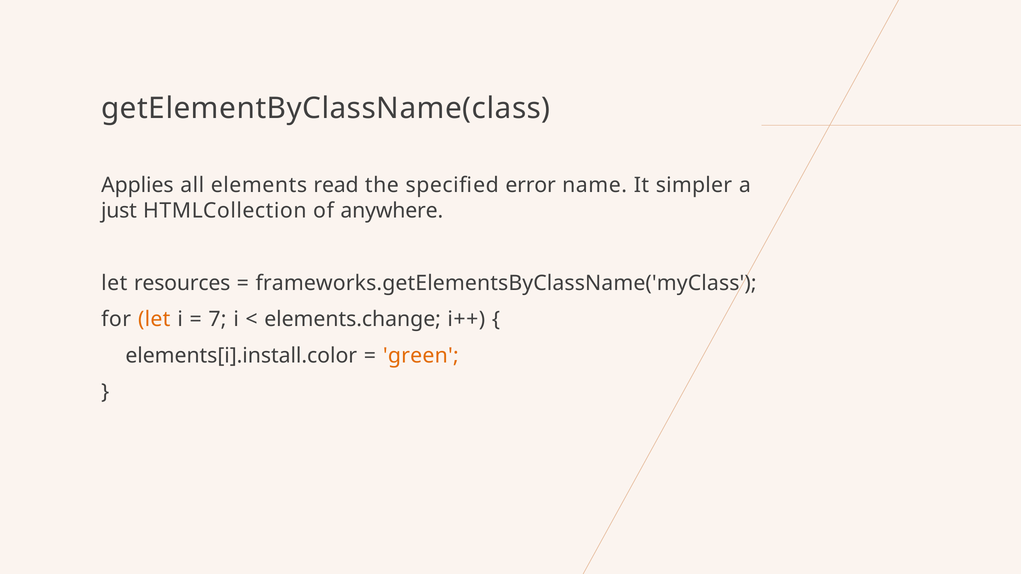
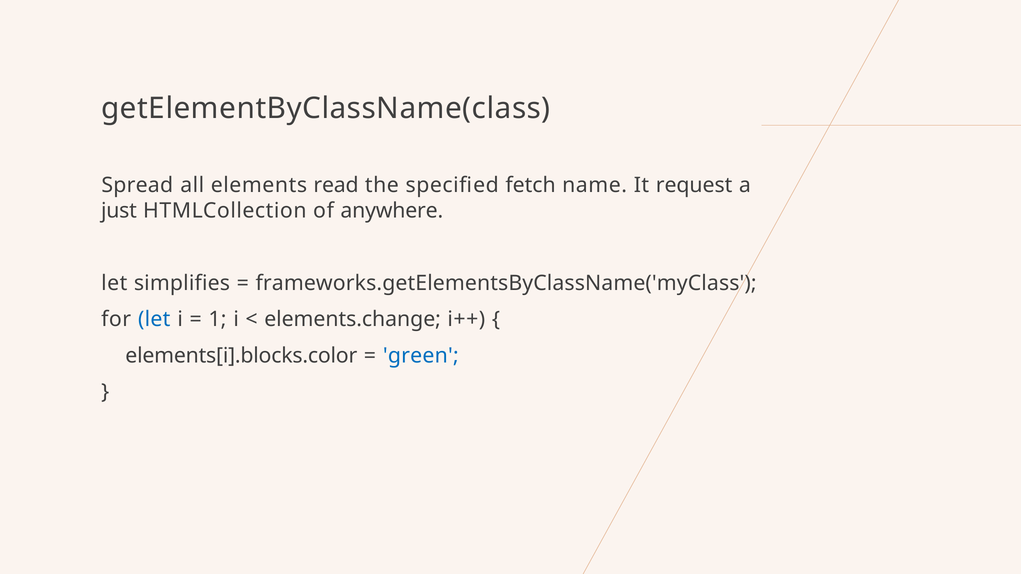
Applies: Applies -> Spread
error: error -> fetch
simpler: simpler -> request
resources: resources -> simplifies
let at (154, 320) colour: orange -> blue
7: 7 -> 1
elements[i].install.color: elements[i].install.color -> elements[i].blocks.color
green colour: orange -> blue
